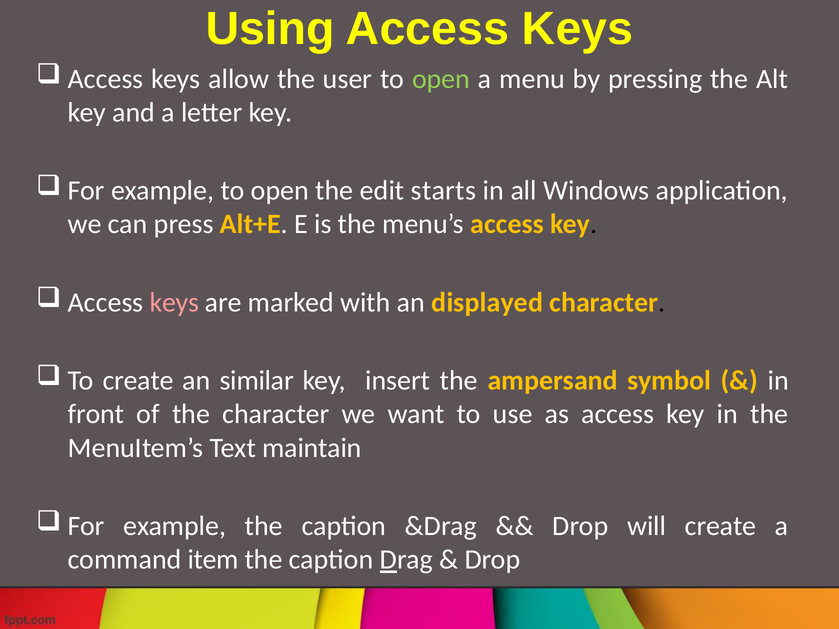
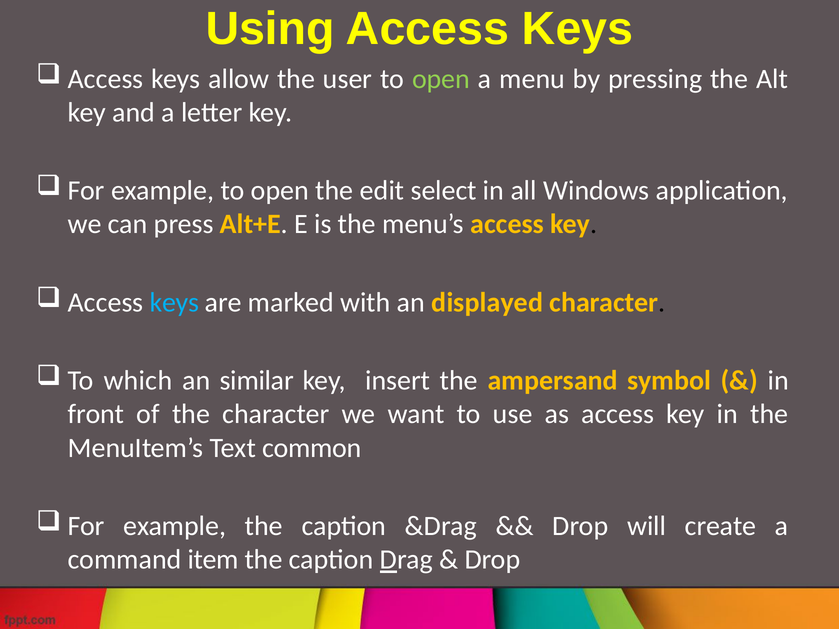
starts: starts -> select
keys at (174, 303) colour: pink -> light blue
To create: create -> which
maintain: maintain -> common
